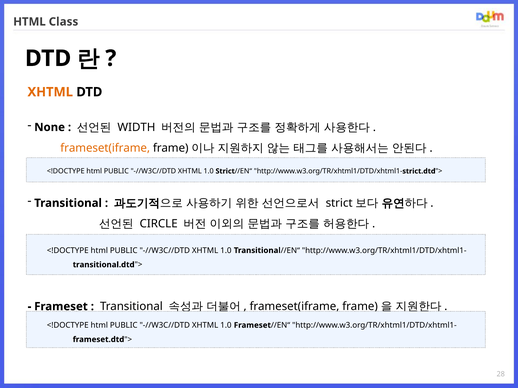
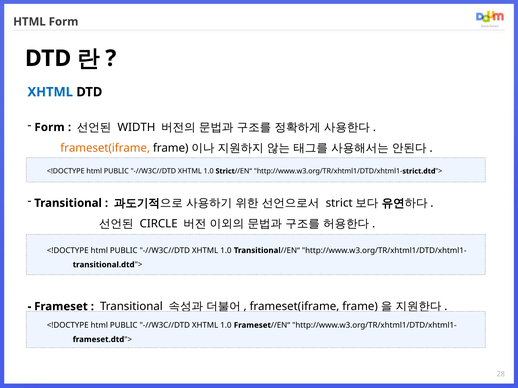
HTML Class: Class -> Form
XHTML at (50, 92) colour: orange -> blue
None at (50, 127): None -> Form
